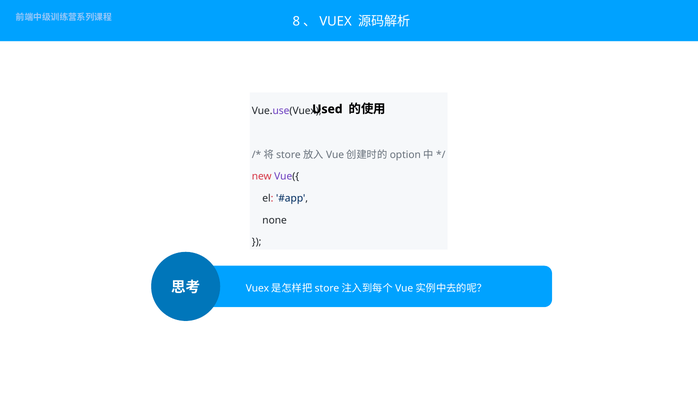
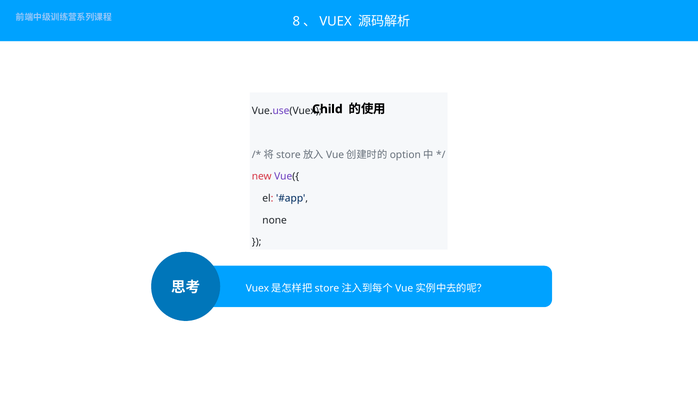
Used: Used -> Child
